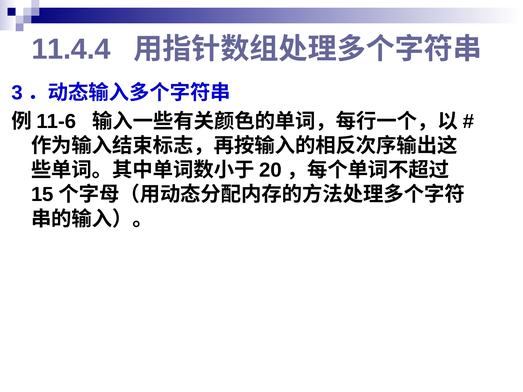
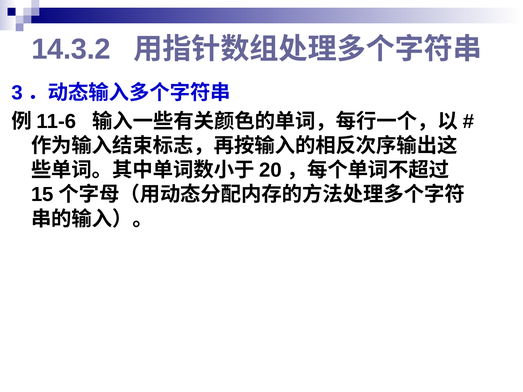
11.4.4: 11.4.4 -> 14.3.2
